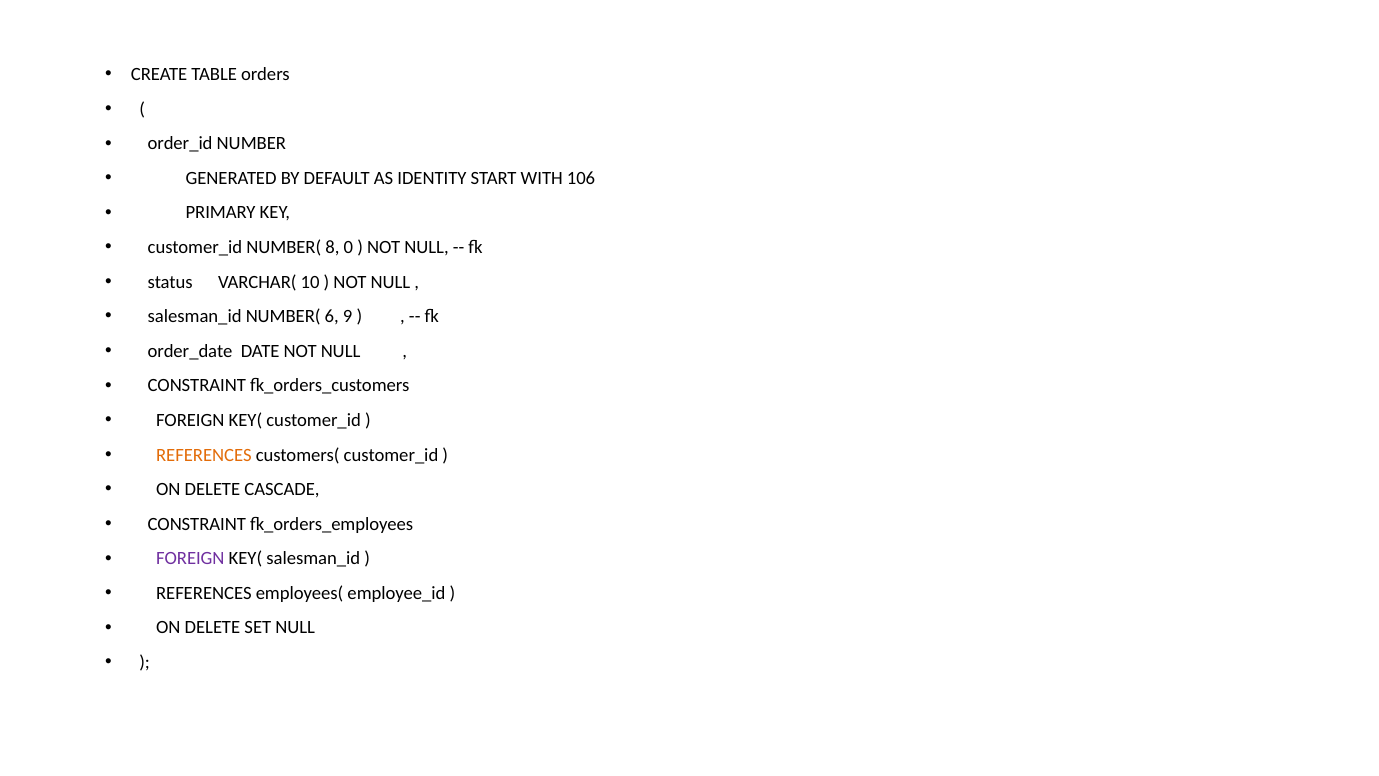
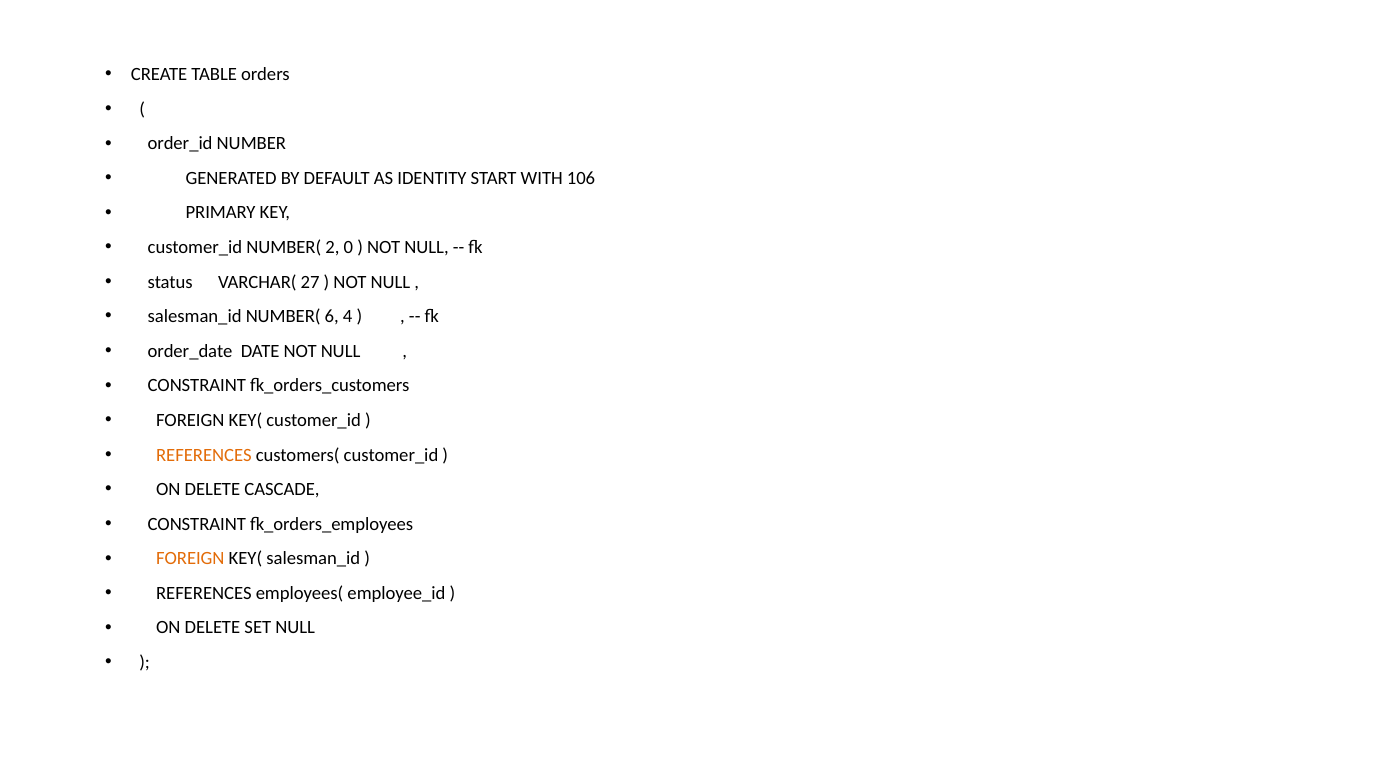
8: 8 -> 2
10: 10 -> 27
9: 9 -> 4
FOREIGN at (190, 558) colour: purple -> orange
